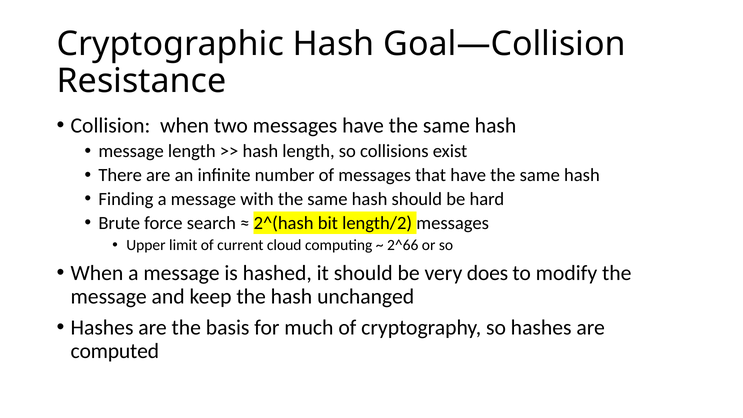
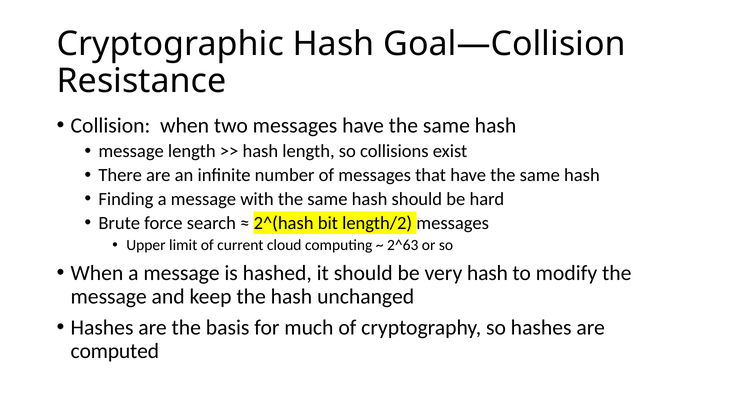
2^66: 2^66 -> 2^63
very does: does -> hash
